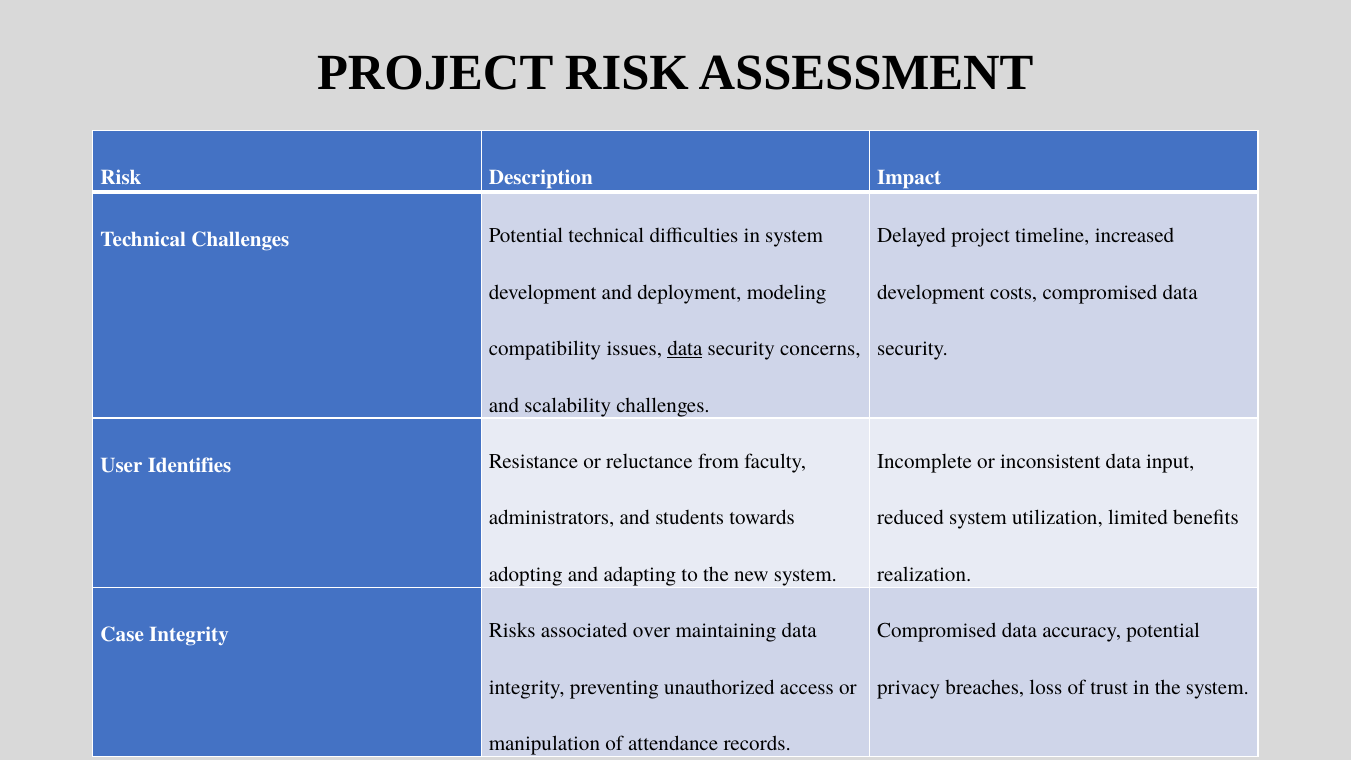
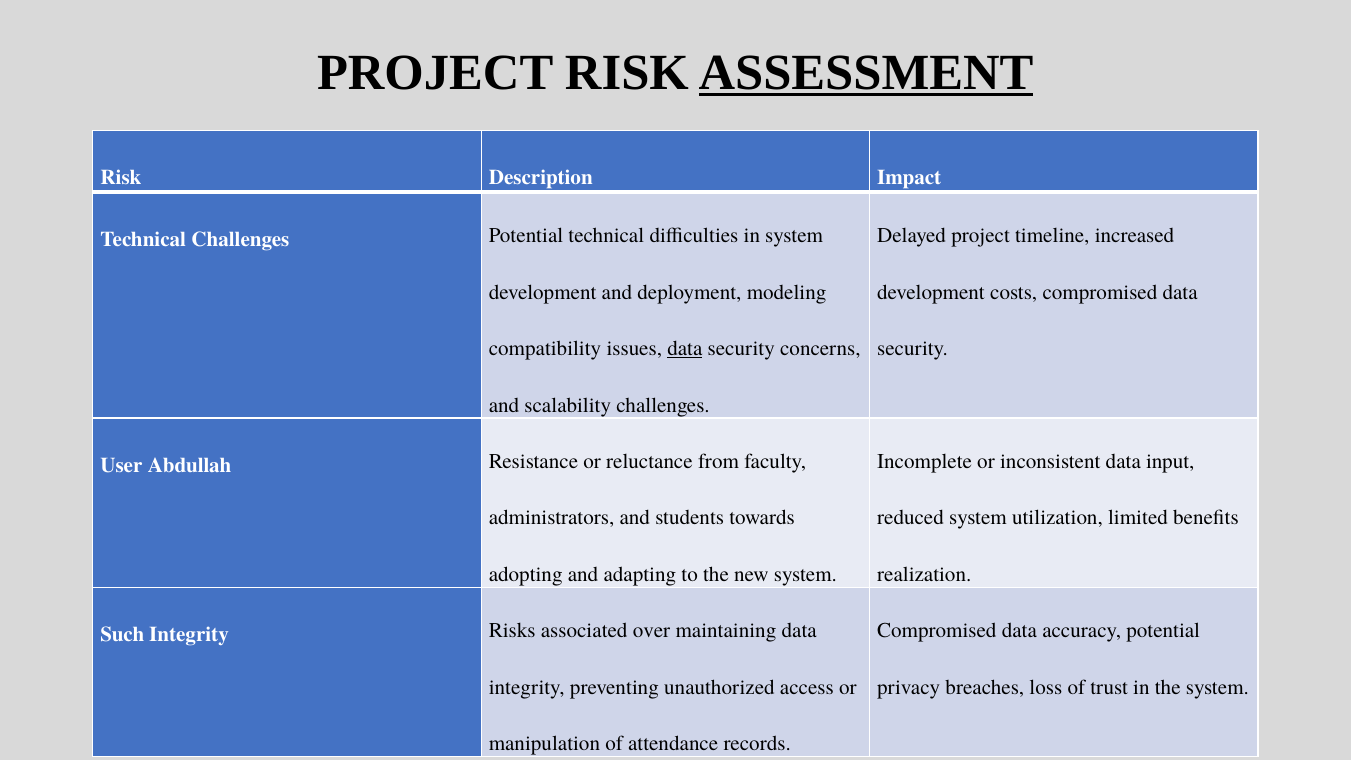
ASSESSMENT underline: none -> present
Identifies: Identifies -> Abdullah
Case: Case -> Such
